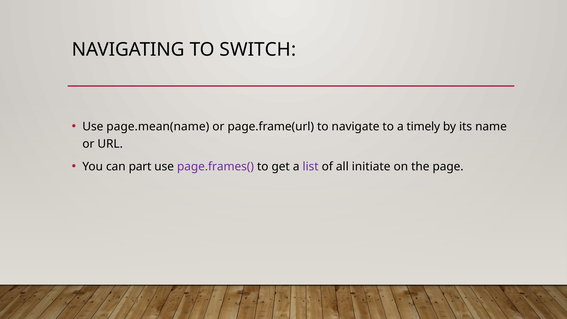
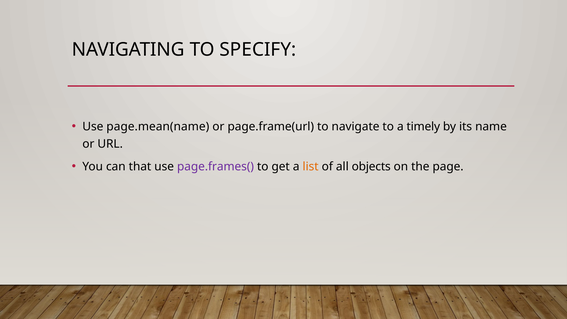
SWITCH: SWITCH -> SPECIFY
part: part -> that
list colour: purple -> orange
initiate: initiate -> objects
